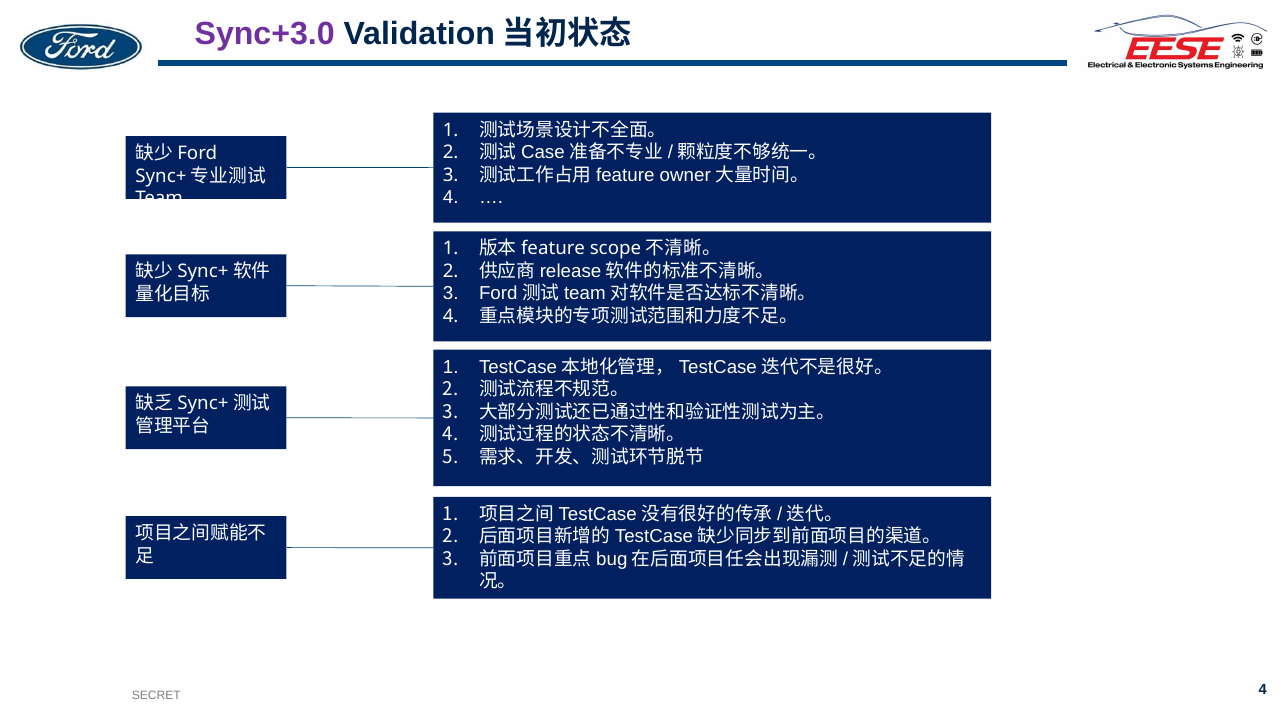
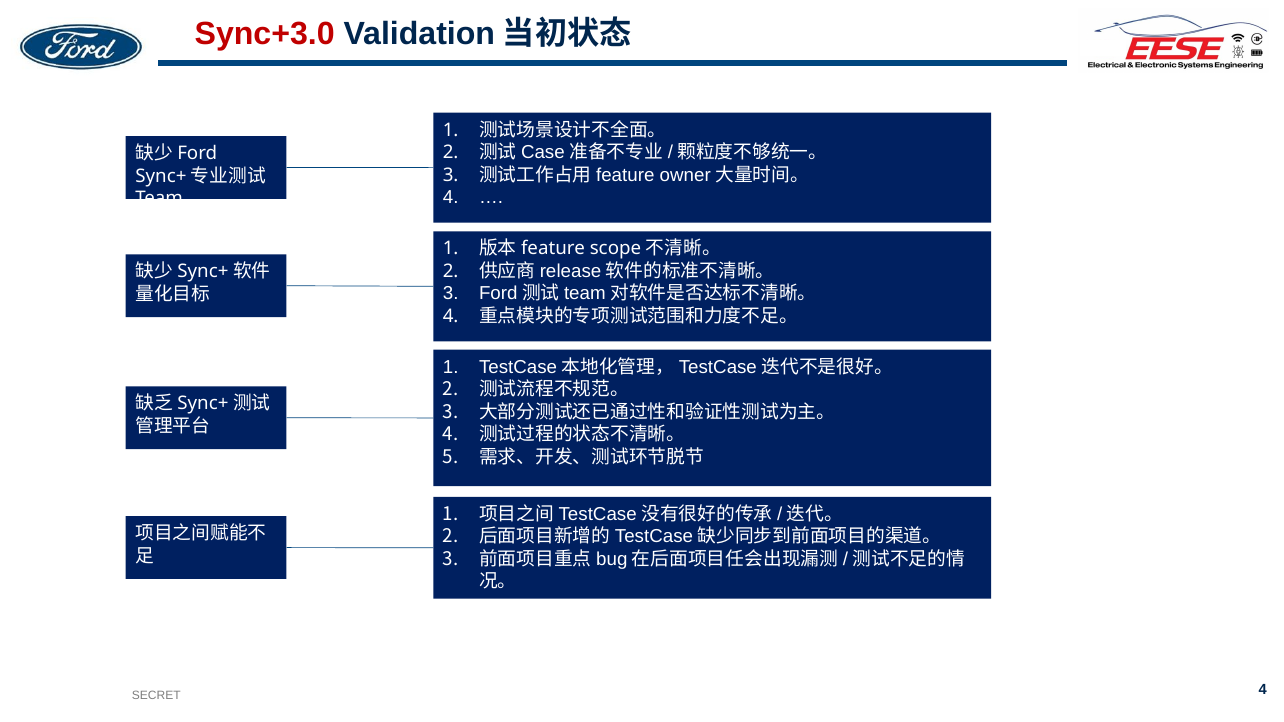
Sync+3.0 colour: purple -> red
